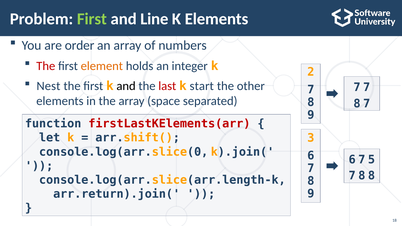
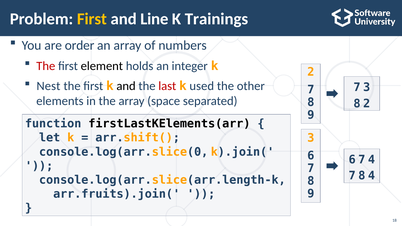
First at (92, 19) colour: light green -> yellow
K Elements: Elements -> Trainings
element colour: orange -> black
start: start -> used
7 7: 7 -> 3
8 7: 7 -> 2
firstLastKElements(arr colour: red -> black
7 5: 5 -> 4
8 8: 8 -> 4
arr.return).join(: arr.return).join( -> arr.fruits).join(
